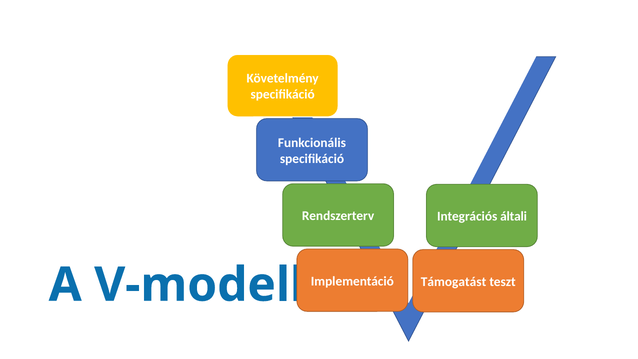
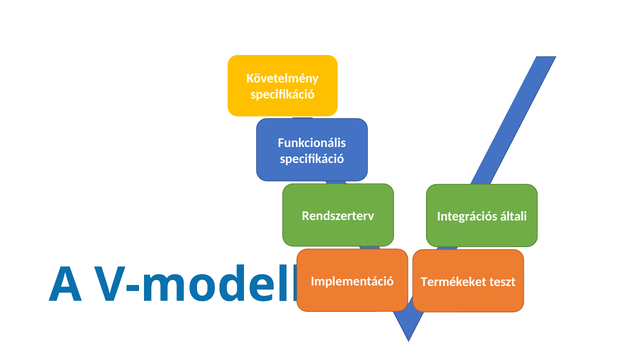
Támogatást: Támogatást -> Termékeket
